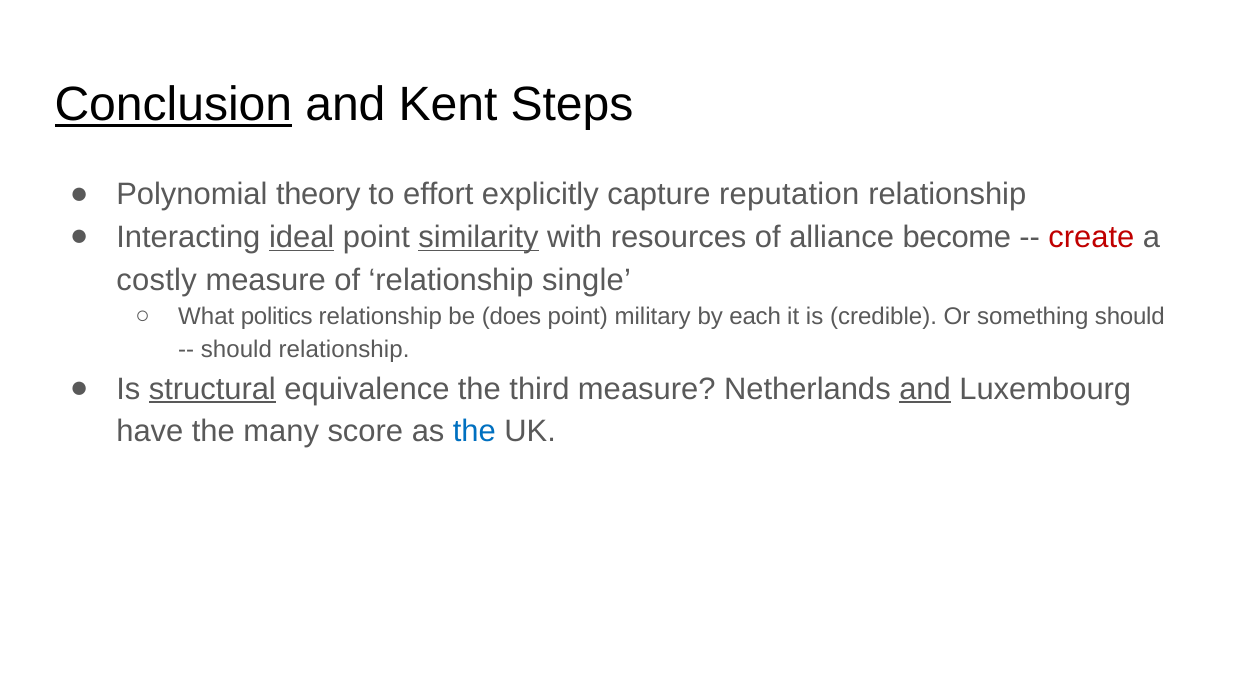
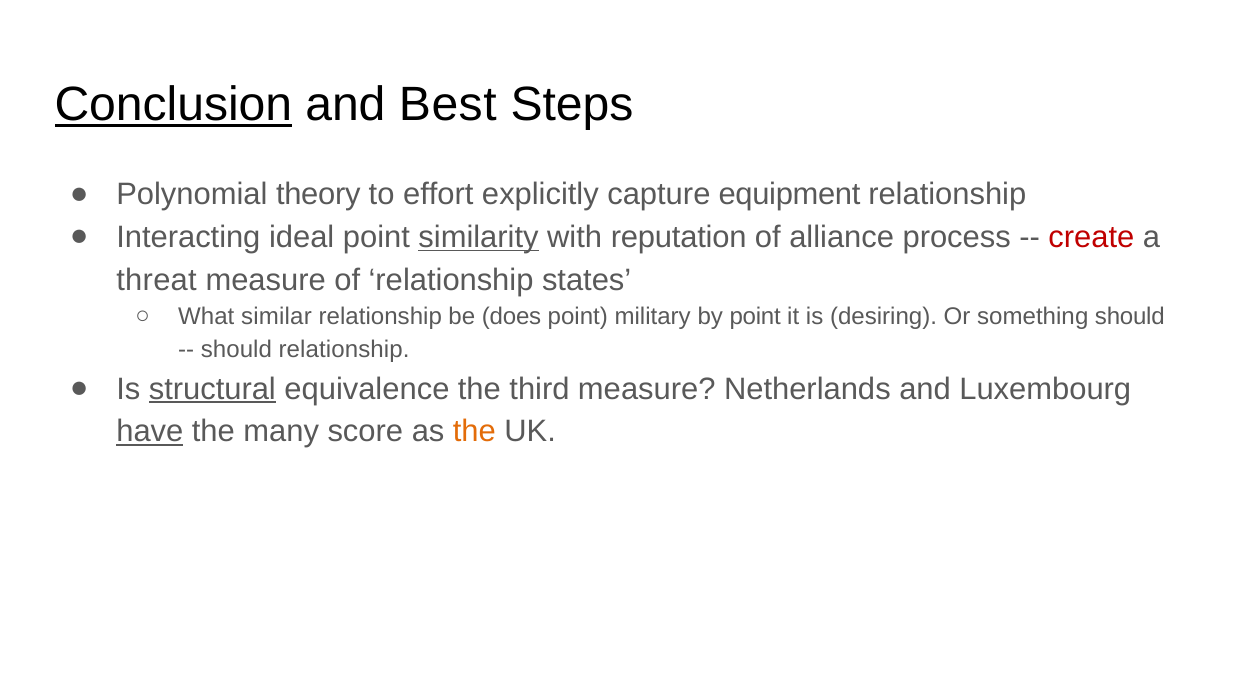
Kent: Kent -> Best
reputation: reputation -> equipment
ideal underline: present -> none
resources: resources -> reputation
become: become -> process
costly: costly -> threat
single: single -> states
politics: politics -> similar
by each: each -> point
credible: credible -> desiring
and at (925, 389) underline: present -> none
have underline: none -> present
the at (474, 432) colour: blue -> orange
